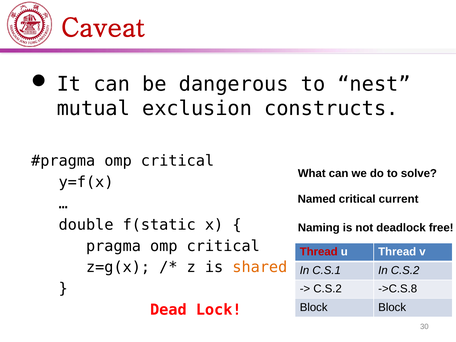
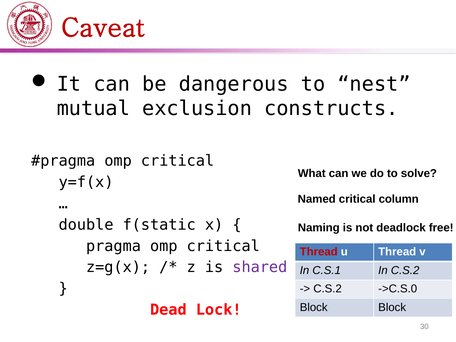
current: current -> column
shared colour: orange -> purple
->C.S.8: ->C.S.8 -> ->C.S.0
